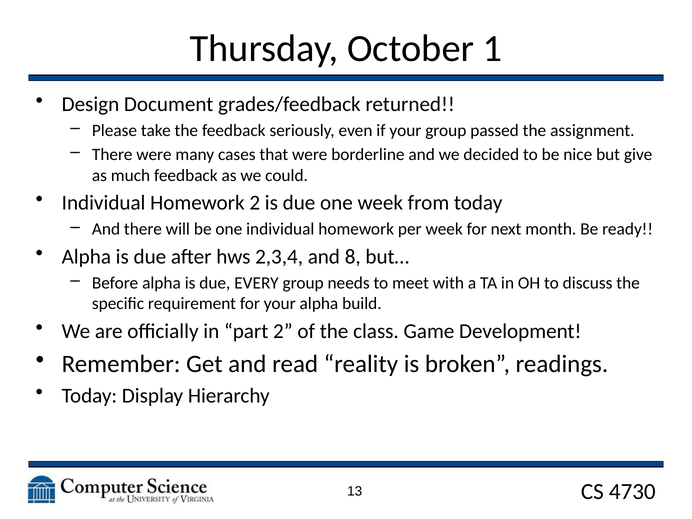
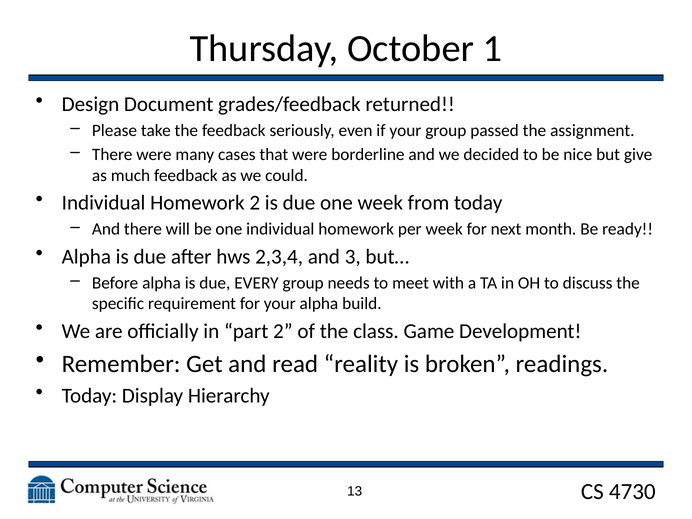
8: 8 -> 3
